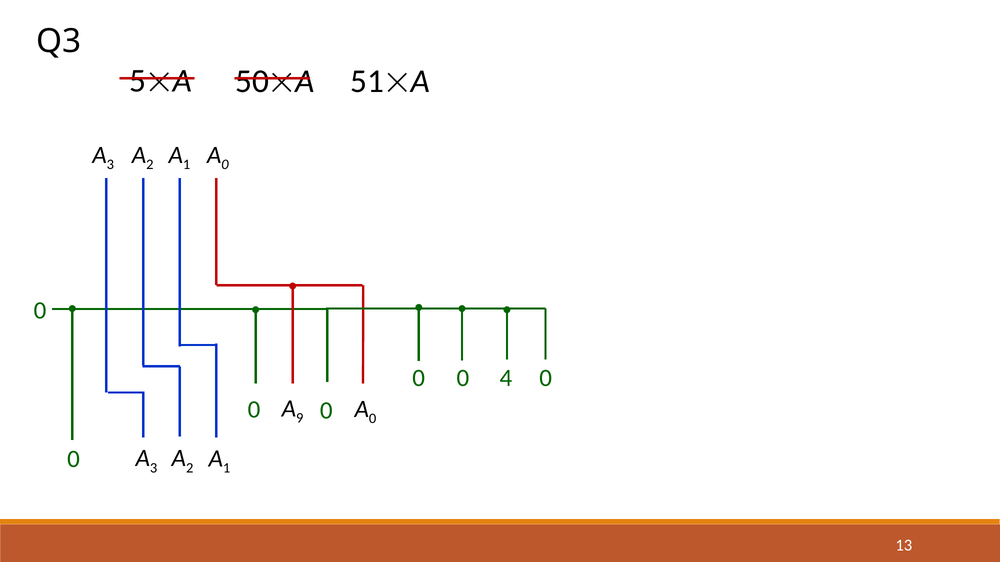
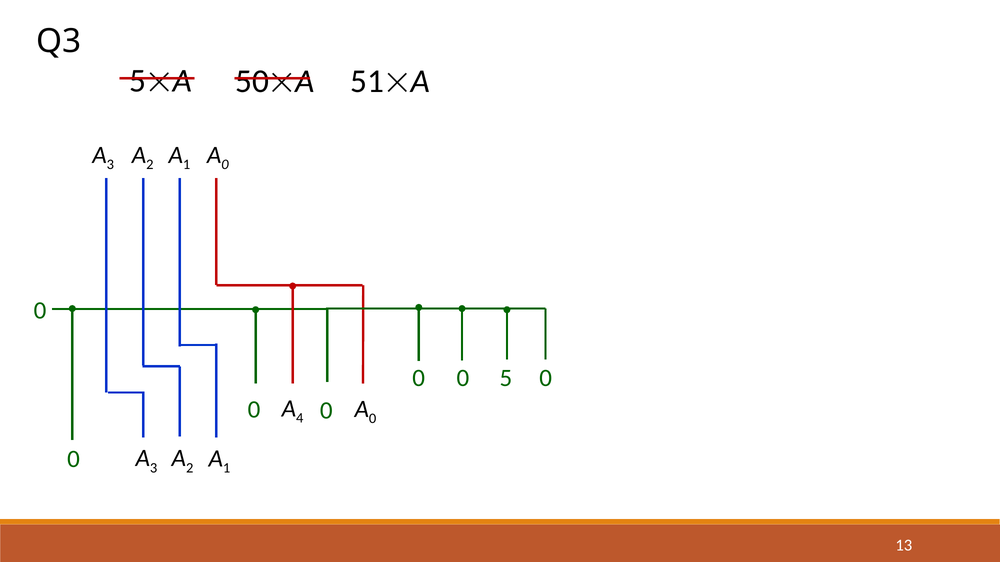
4: 4 -> 5
9: 9 -> 4
